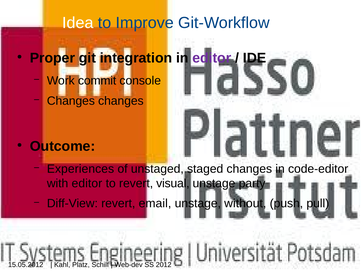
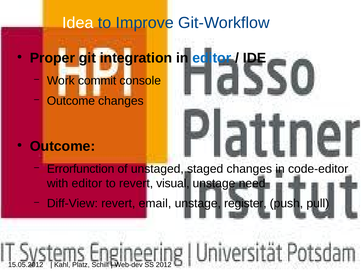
editor at (212, 58) colour: purple -> blue
Changes at (71, 101): Changes -> Outcome
Experiences: Experiences -> Errorfunction
party: party -> need
without: without -> register
